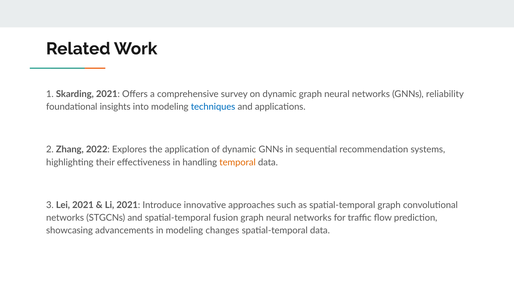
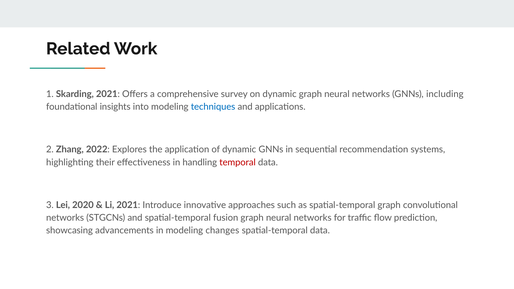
reliability: reliability -> including
temporal colour: orange -> red
Lei 2021: 2021 -> 2020
